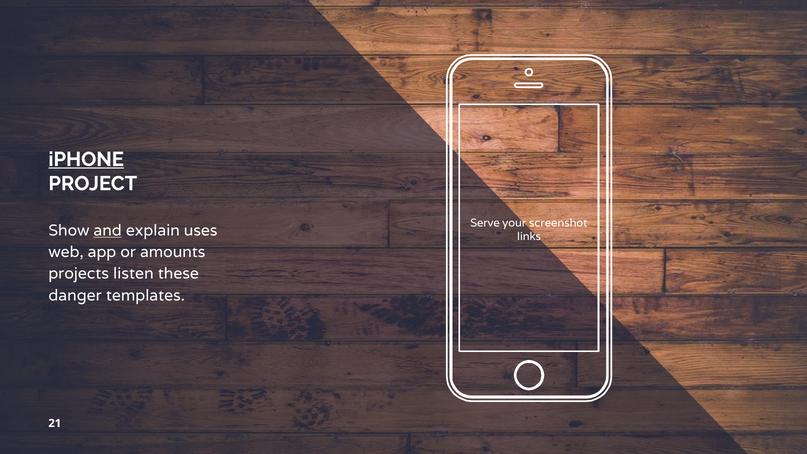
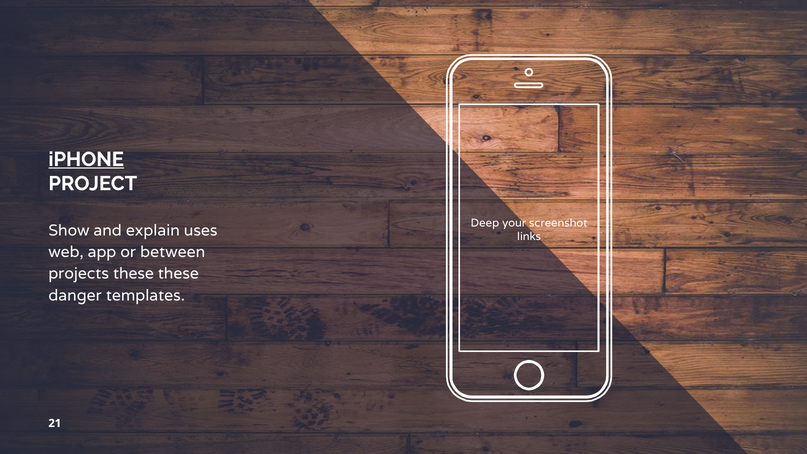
Serve: Serve -> Deep
and underline: present -> none
amounts: amounts -> between
projects listen: listen -> these
